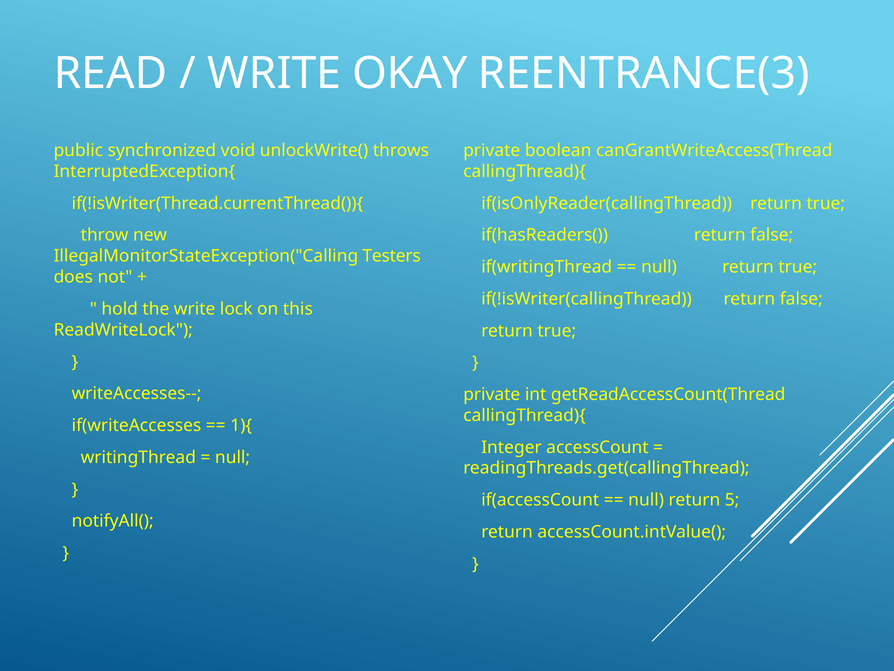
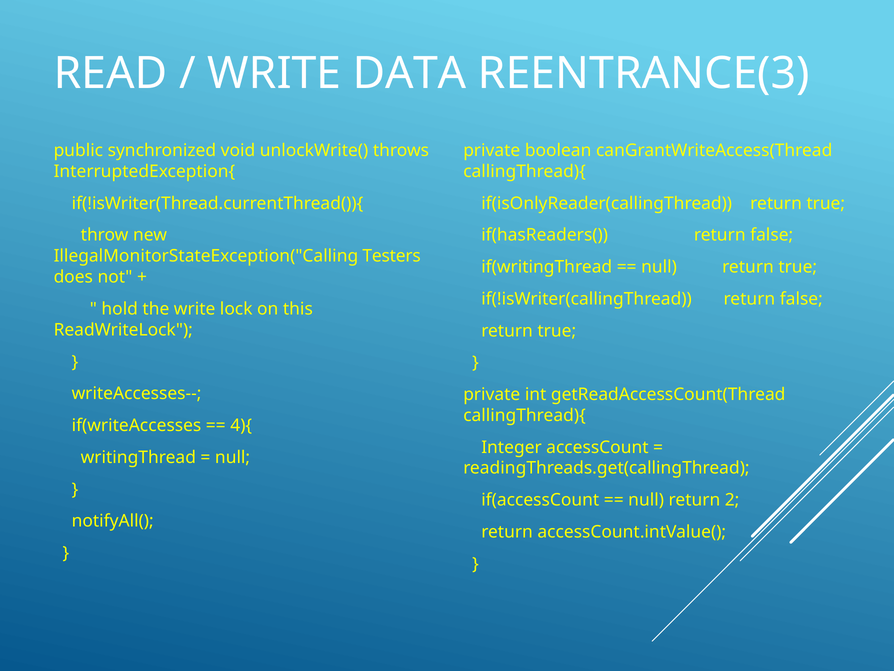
OKAY: OKAY -> DATA
1){: 1){ -> 4){
5: 5 -> 2
